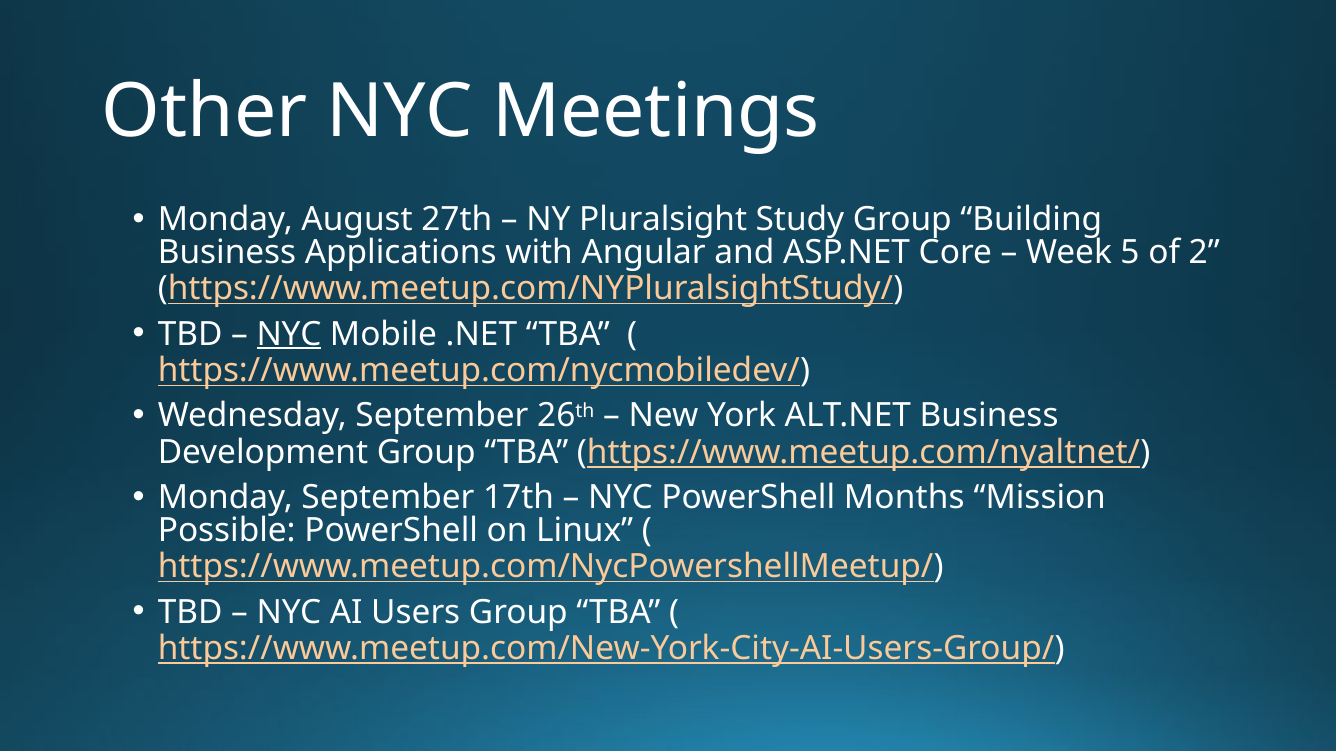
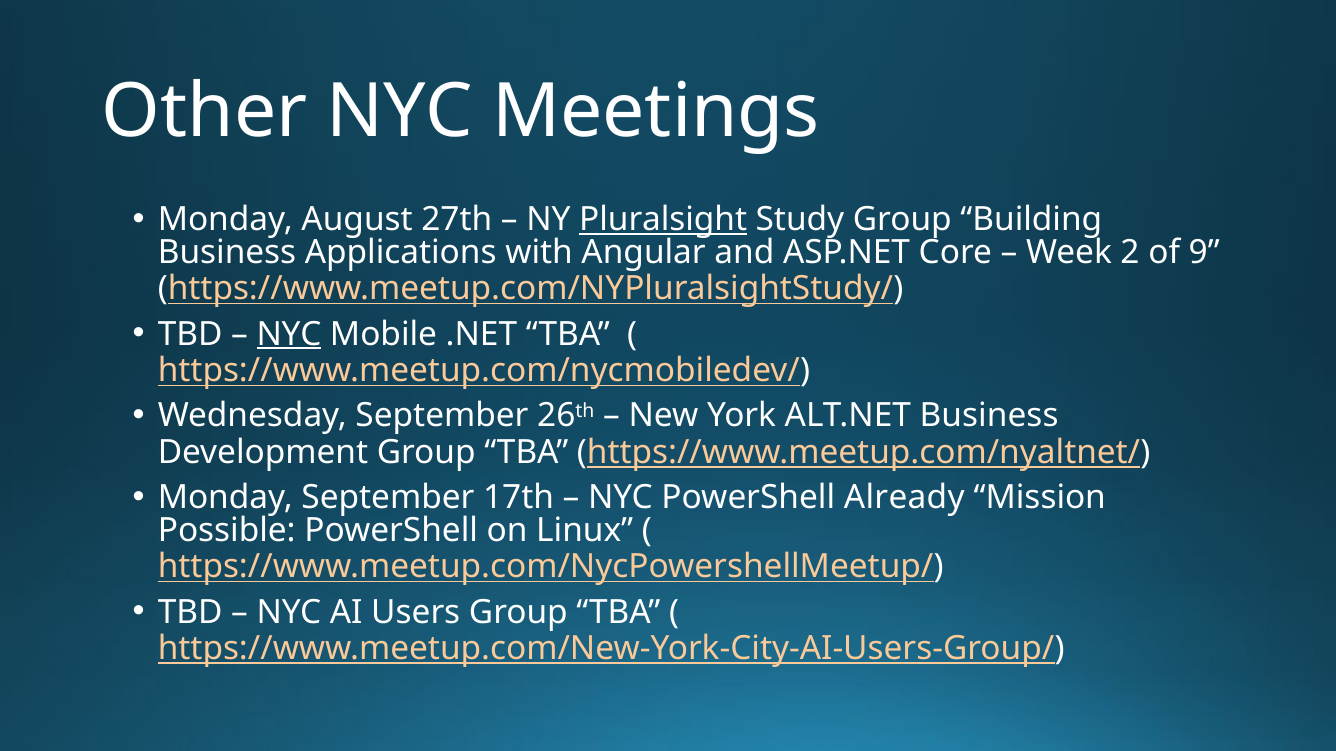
Pluralsight underline: none -> present
5: 5 -> 2
2: 2 -> 9
Months: Months -> Already
